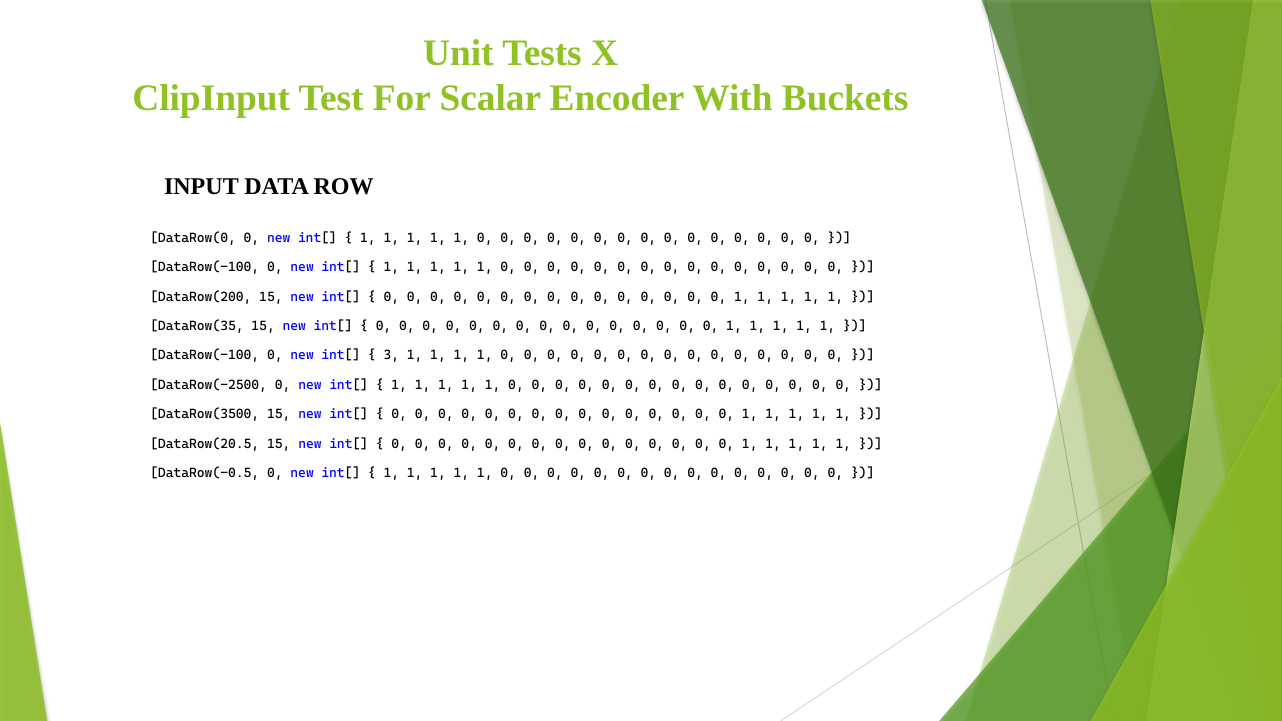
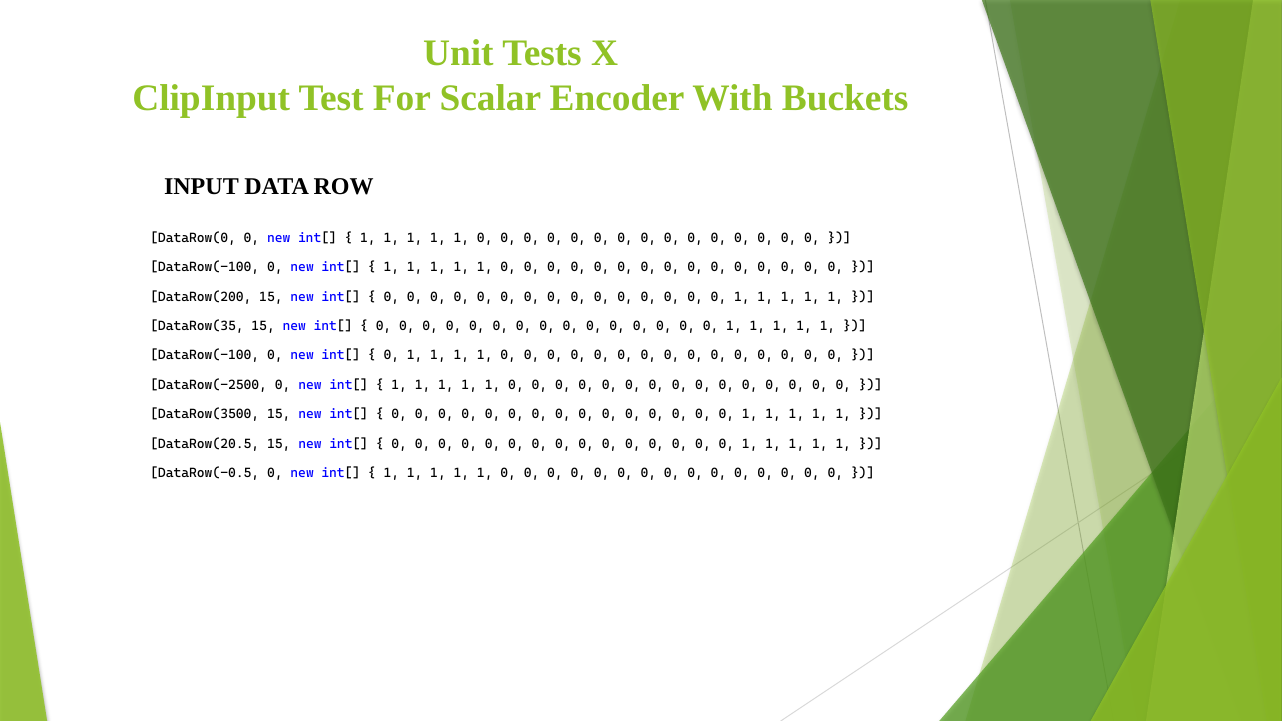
3 at (391, 356): 3 -> 0
